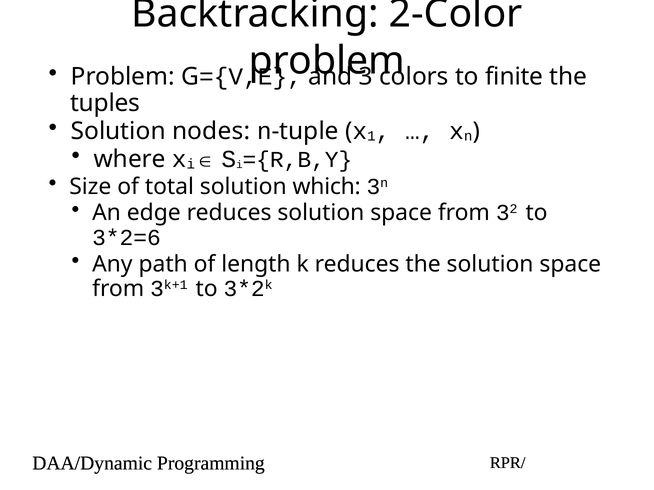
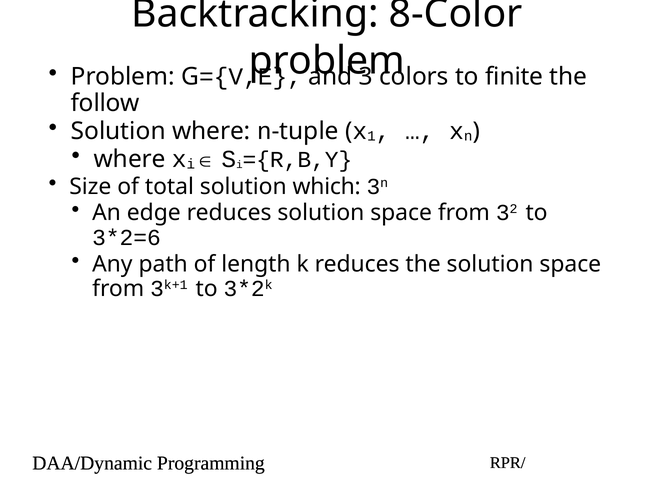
2-Color: 2-Color -> 8-Color
tuples: tuples -> follow
Solution nodes: nodes -> where
